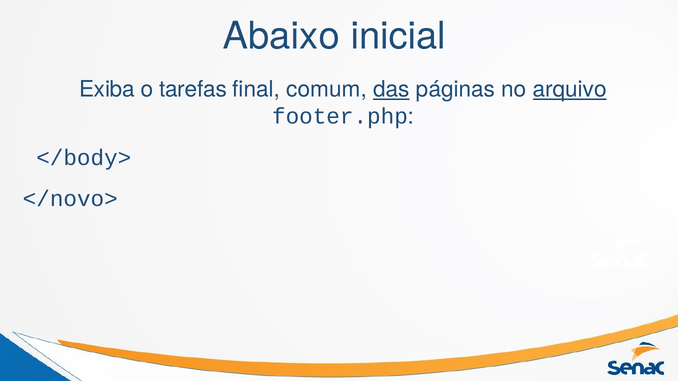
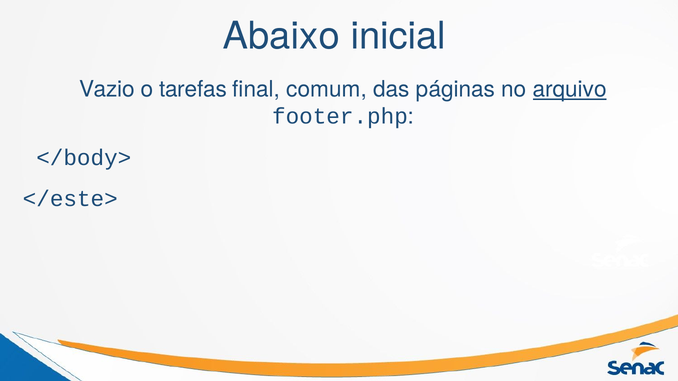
Exiba: Exiba -> Vazio
das underline: present -> none
</novo>: </novo> -> </este>
